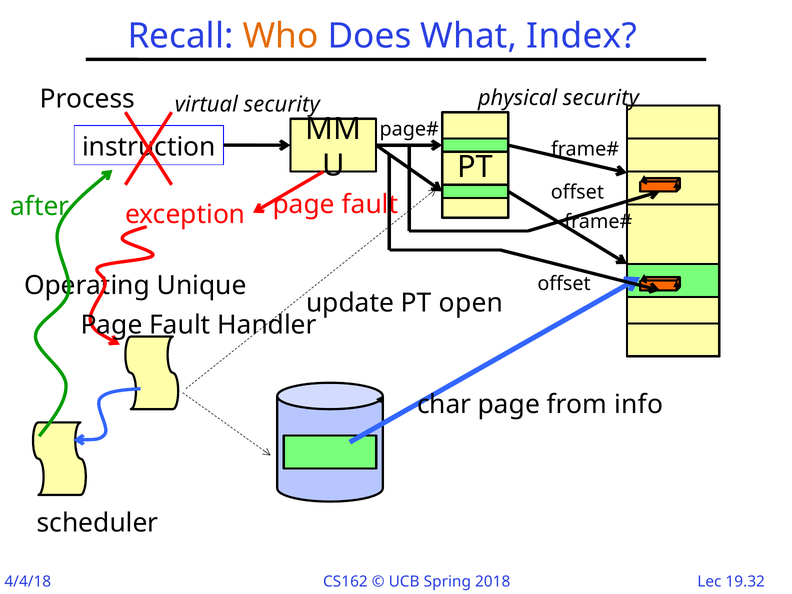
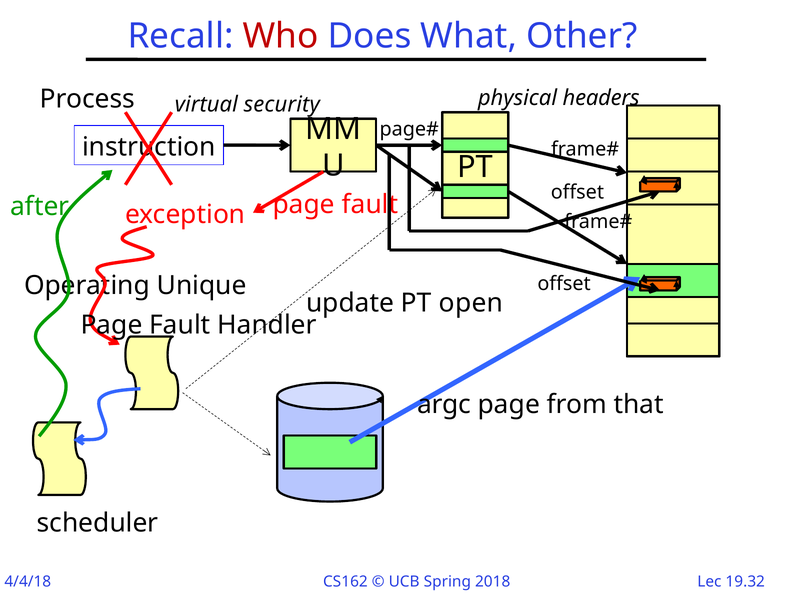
Who colour: orange -> red
Index: Index -> Other
physical security: security -> headers
char: char -> argc
info: info -> that
